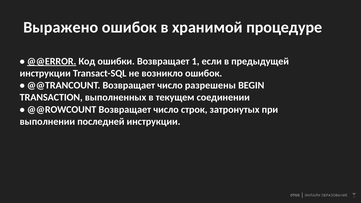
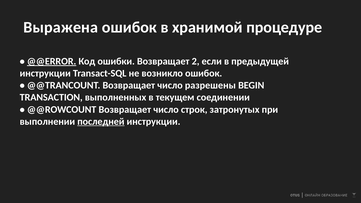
Выражено: Выражено -> Выражена
1: 1 -> 2
последней underline: none -> present
